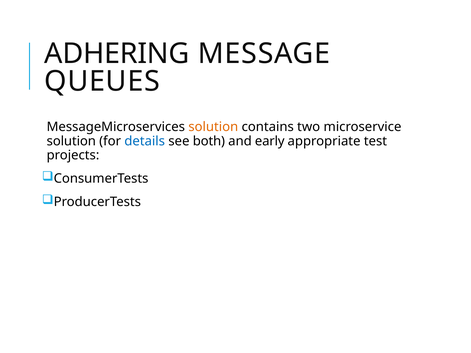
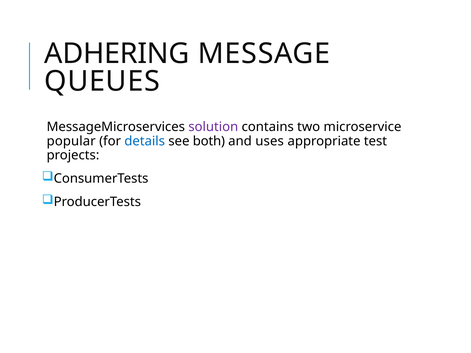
solution at (213, 127) colour: orange -> purple
solution at (71, 141): solution -> popular
early: early -> uses
